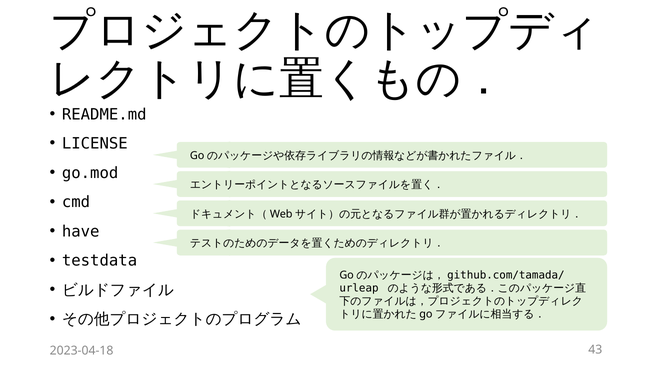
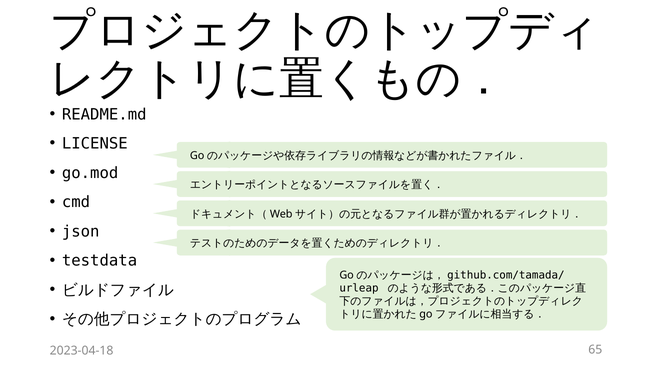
have: have -> json
43: 43 -> 65
